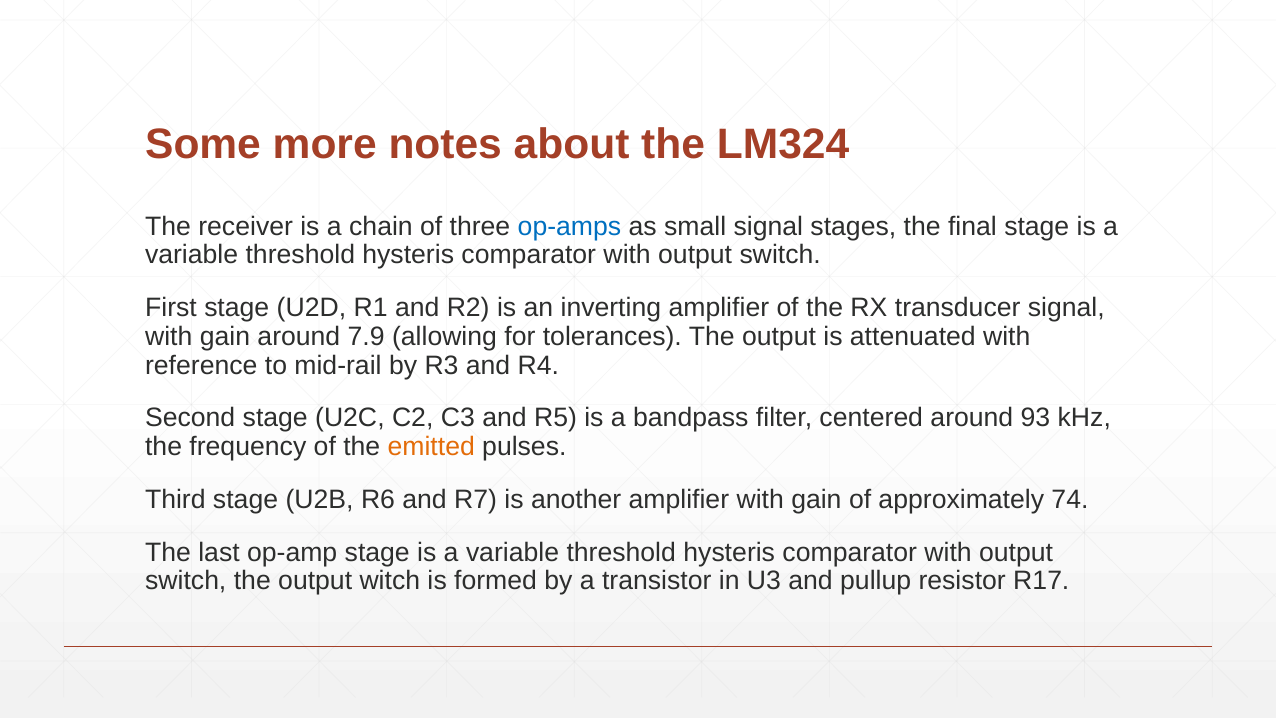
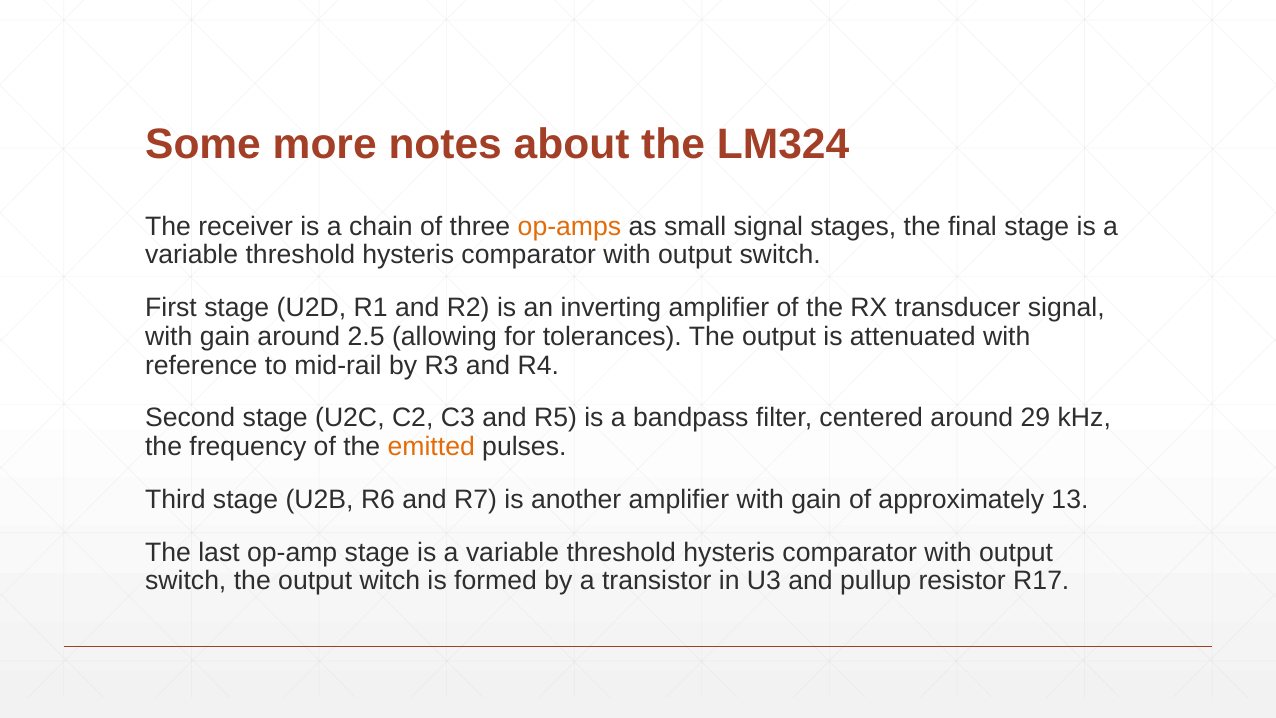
op-amps colour: blue -> orange
7.9: 7.9 -> 2.5
93: 93 -> 29
74: 74 -> 13
